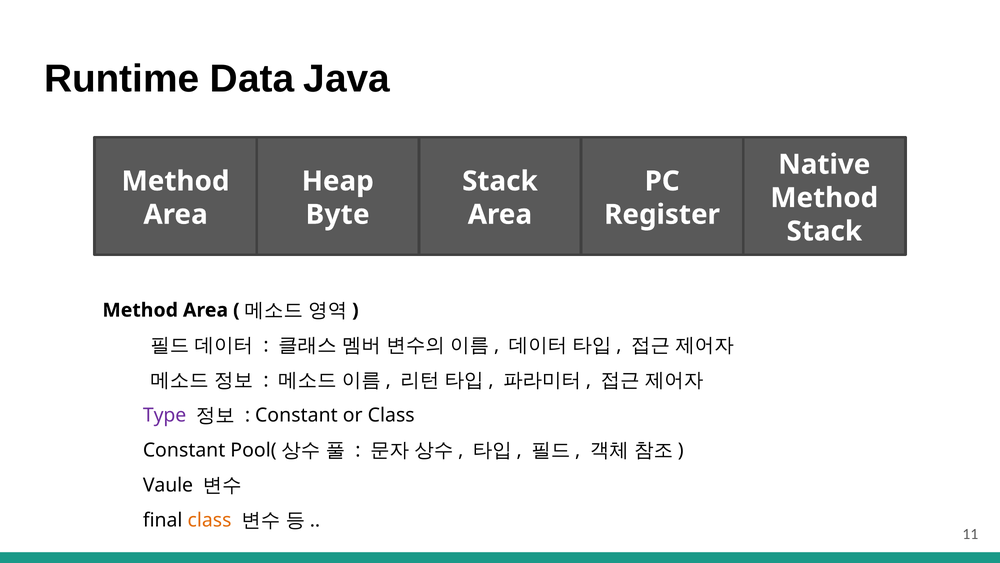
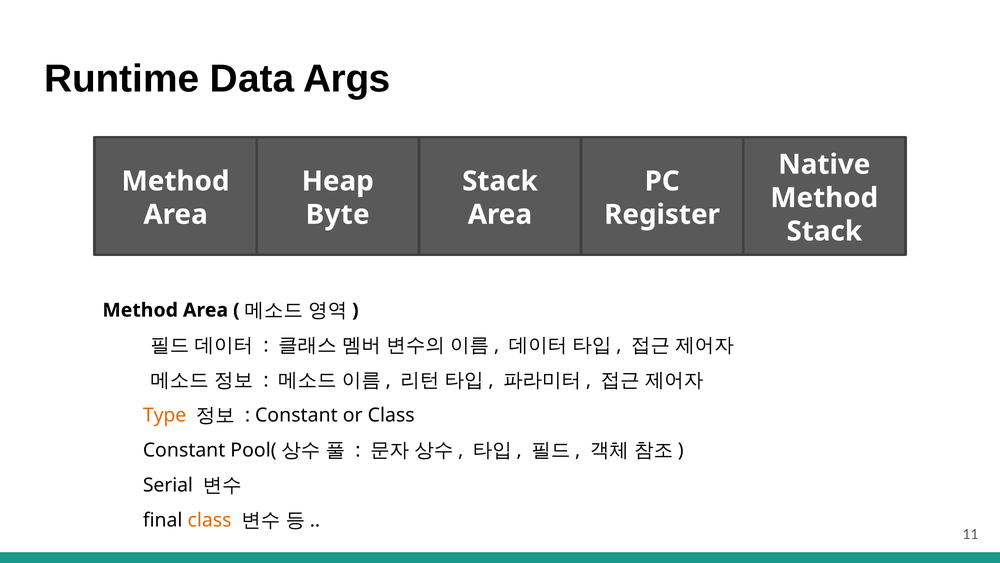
Java: Java -> Args
Type colour: purple -> orange
Vaule: Vaule -> Serial
